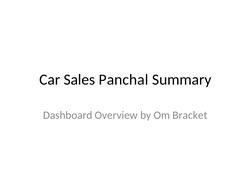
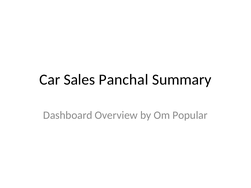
Bracket: Bracket -> Popular
